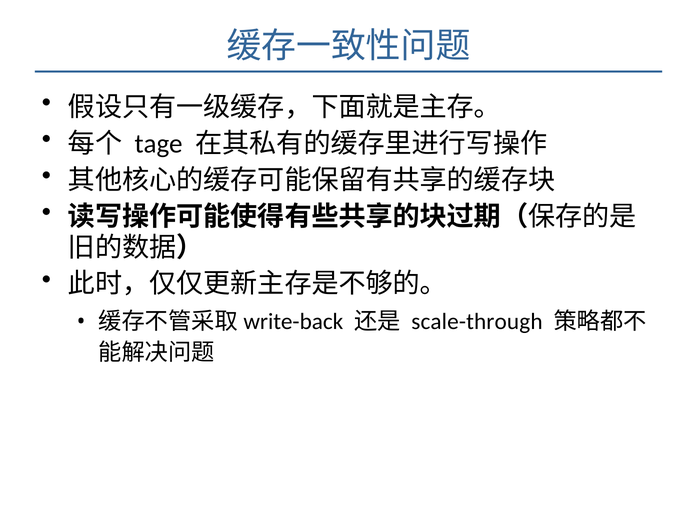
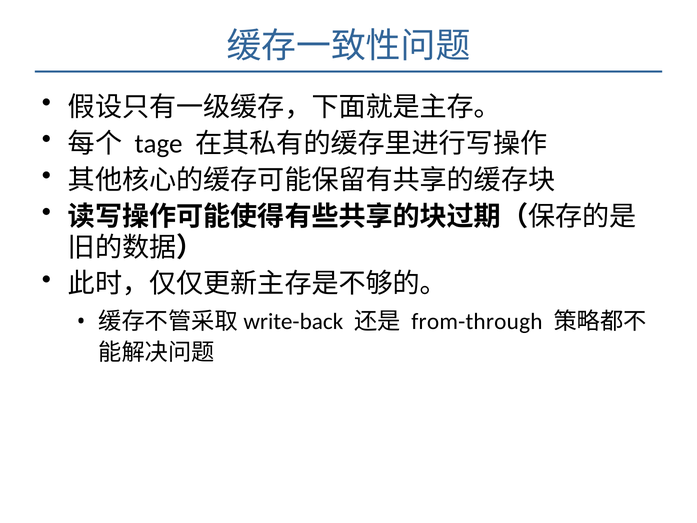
scale-through: scale-through -> from-through
